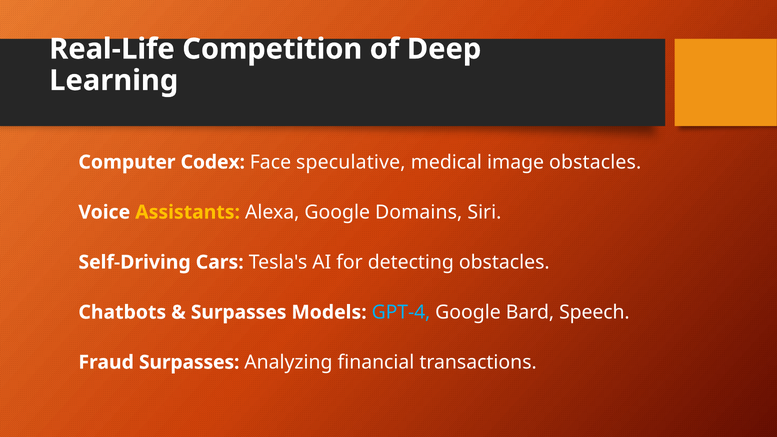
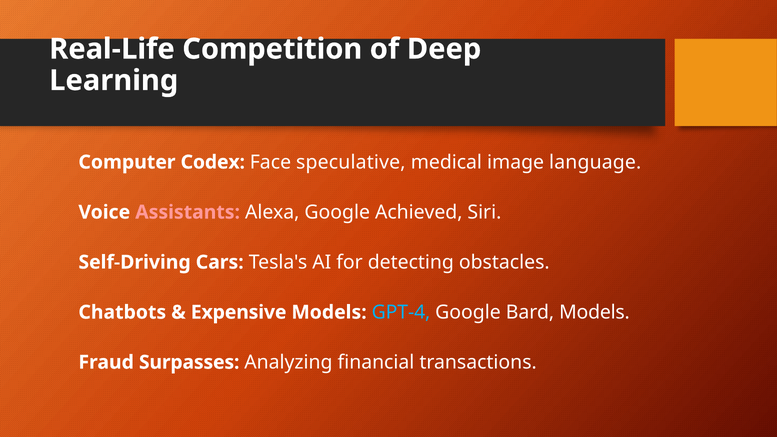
image obstacles: obstacles -> language
Assistants colour: yellow -> pink
Domains: Domains -> Achieved
Surpasses at (239, 312): Surpasses -> Expensive
Bard Speech: Speech -> Models
